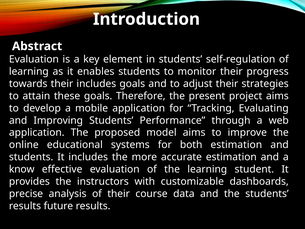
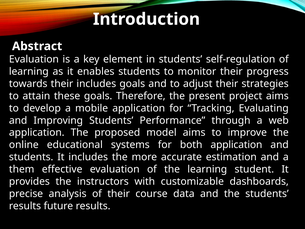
both estimation: estimation -> application
know: know -> them
